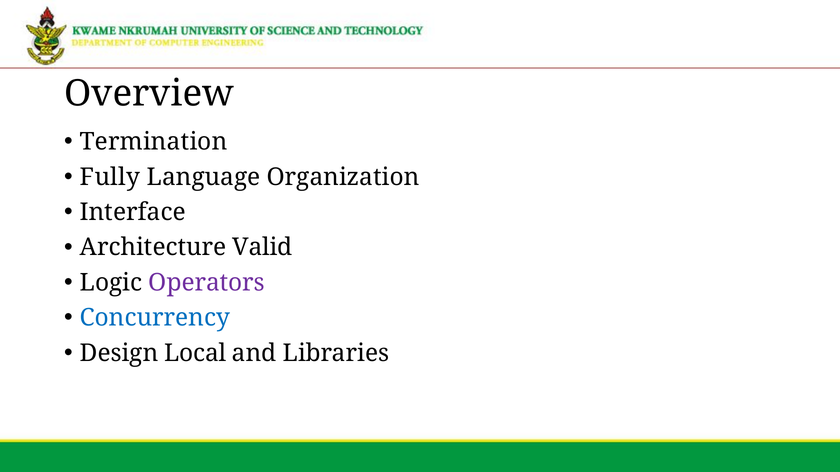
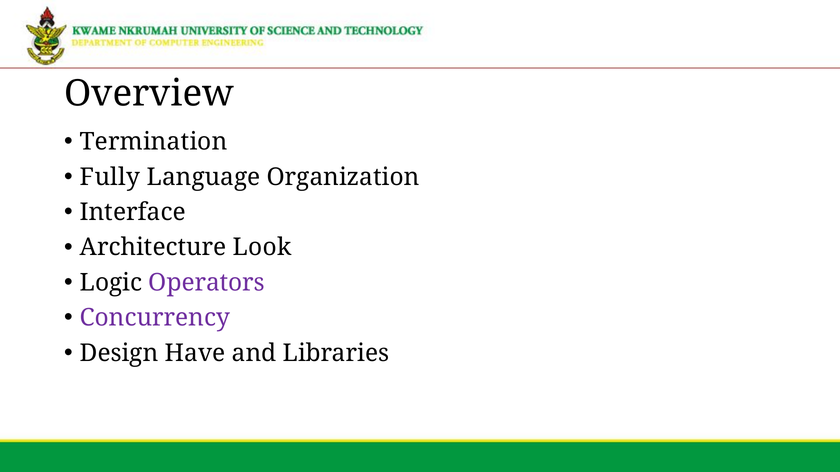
Valid: Valid -> Look
Concurrency colour: blue -> purple
Local: Local -> Have
